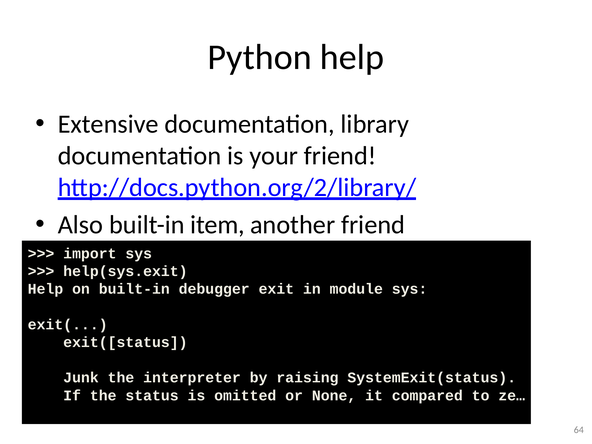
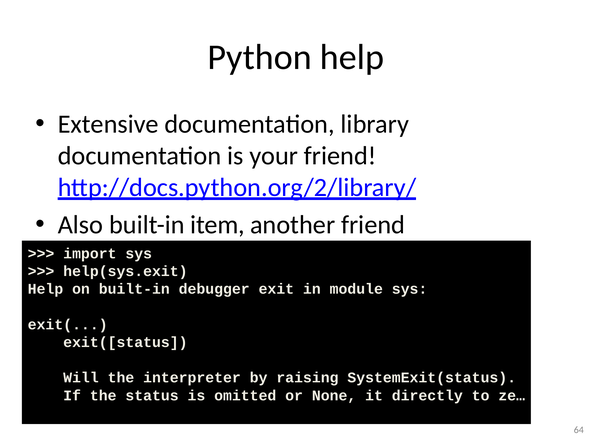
Junk: Junk -> Will
compared: compared -> directly
